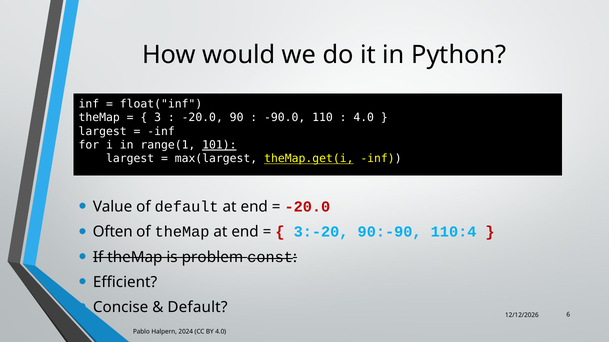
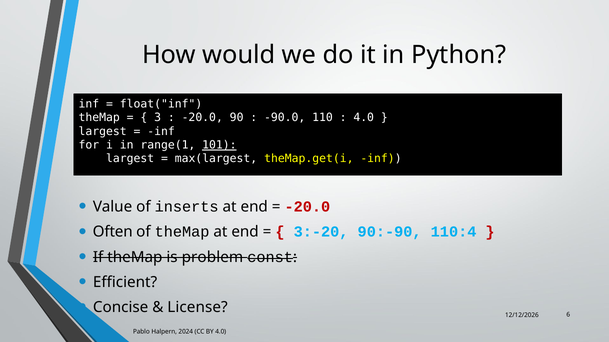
theMap.get(i underline: present -> none
of default: default -> inserts
Default at (197, 308): Default -> License
